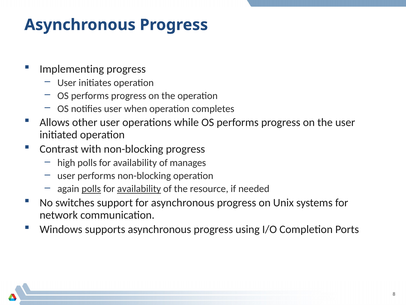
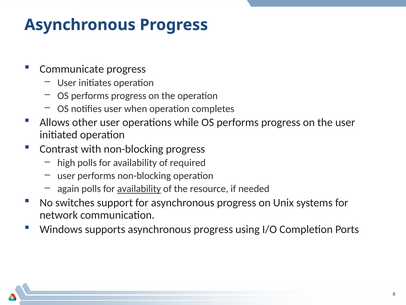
Implementing: Implementing -> Communicate
manages: manages -> required
polls at (91, 189) underline: present -> none
